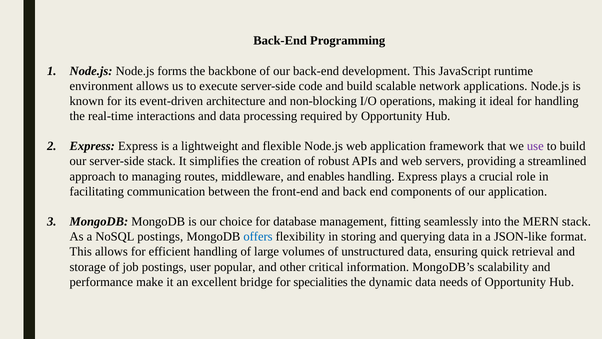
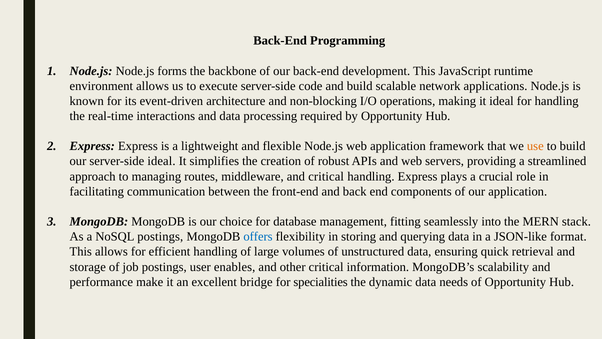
use colour: purple -> orange
server-side stack: stack -> ideal
and enables: enables -> critical
popular: popular -> enables
